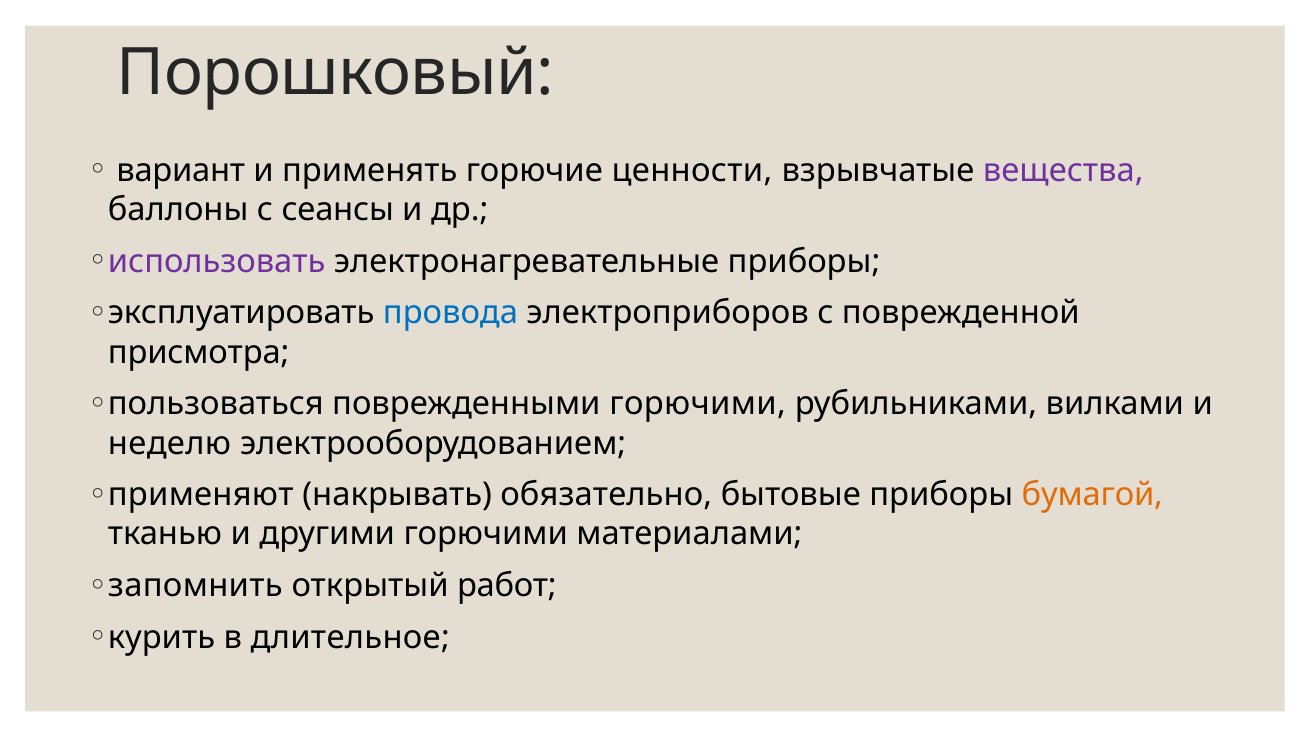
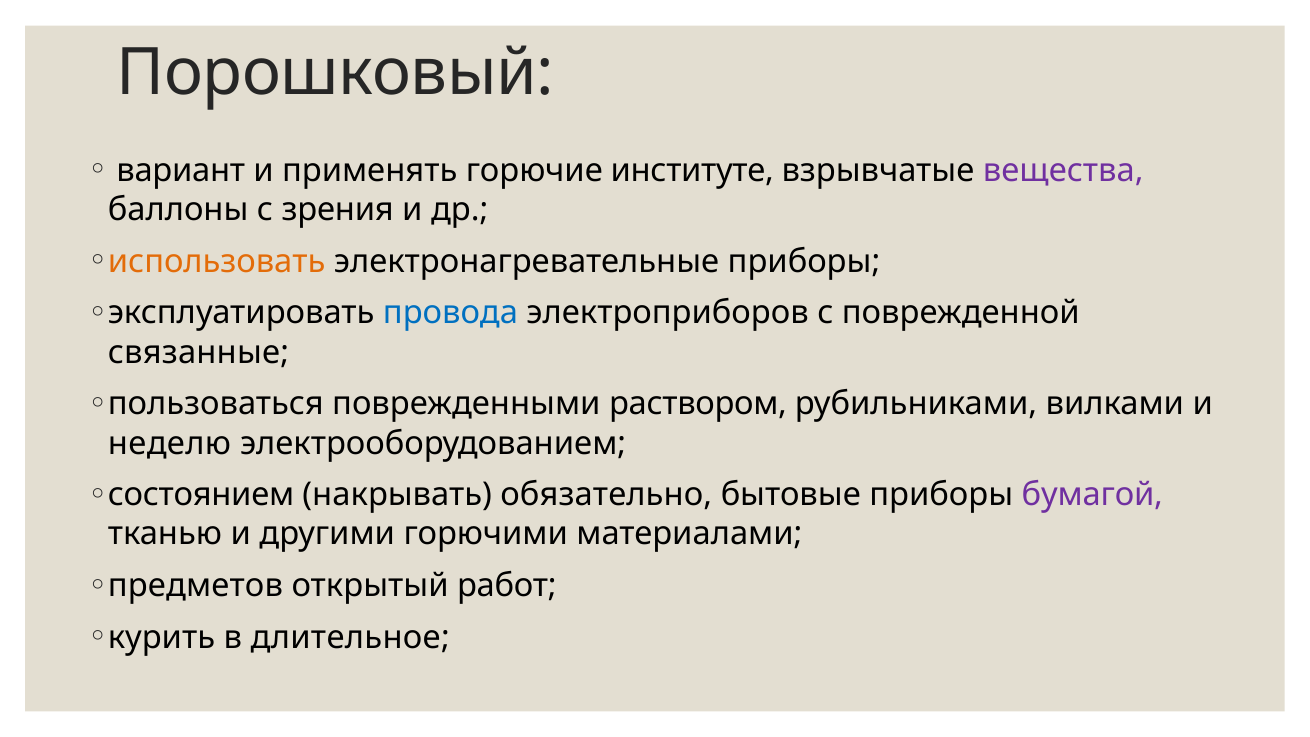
ценности: ценности -> институте
сеансы: сеансы -> зрения
использовать colour: purple -> orange
присмотра: присмотра -> связанные
поврежденными горючими: горючими -> раствором
применяют: применяют -> состоянием
бумагой colour: orange -> purple
запомнить: запомнить -> предметов
